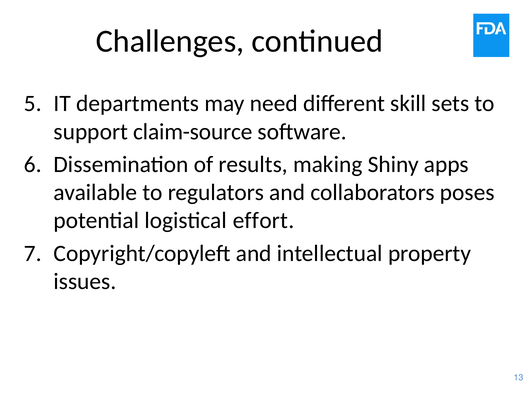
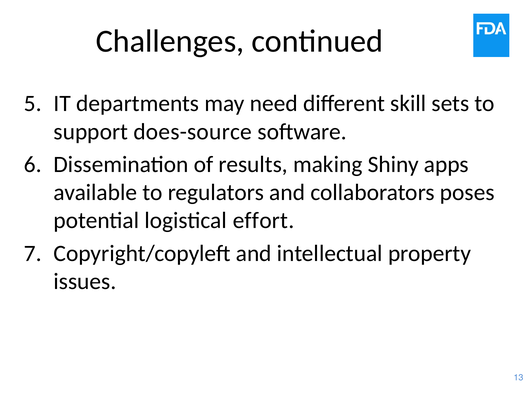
claim-source: claim-source -> does-source
